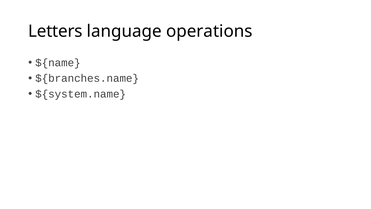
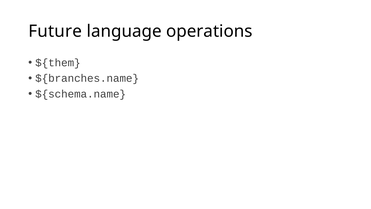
Letters: Letters -> Future
${name: ${name -> ${them
${system.name: ${system.name -> ${schema.name
